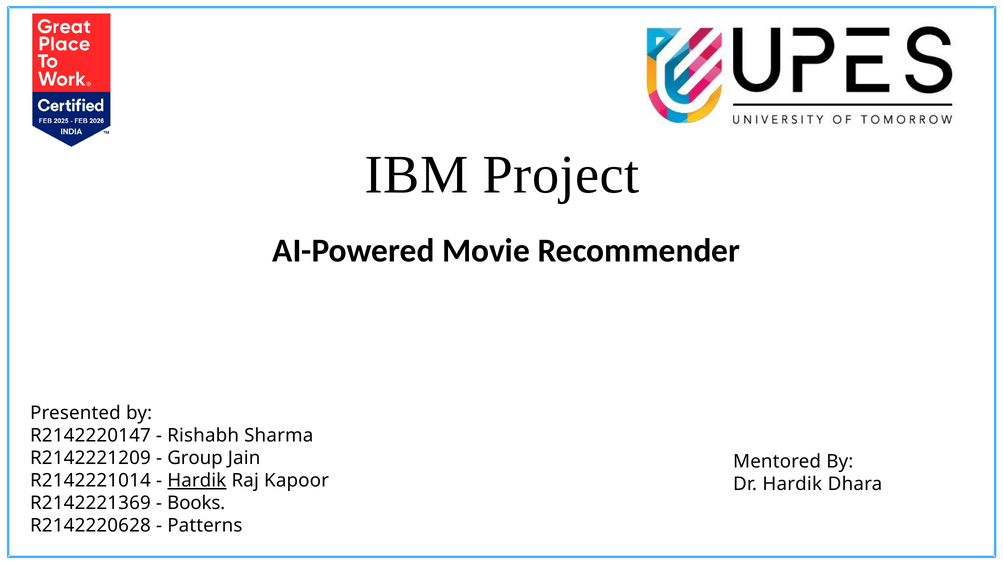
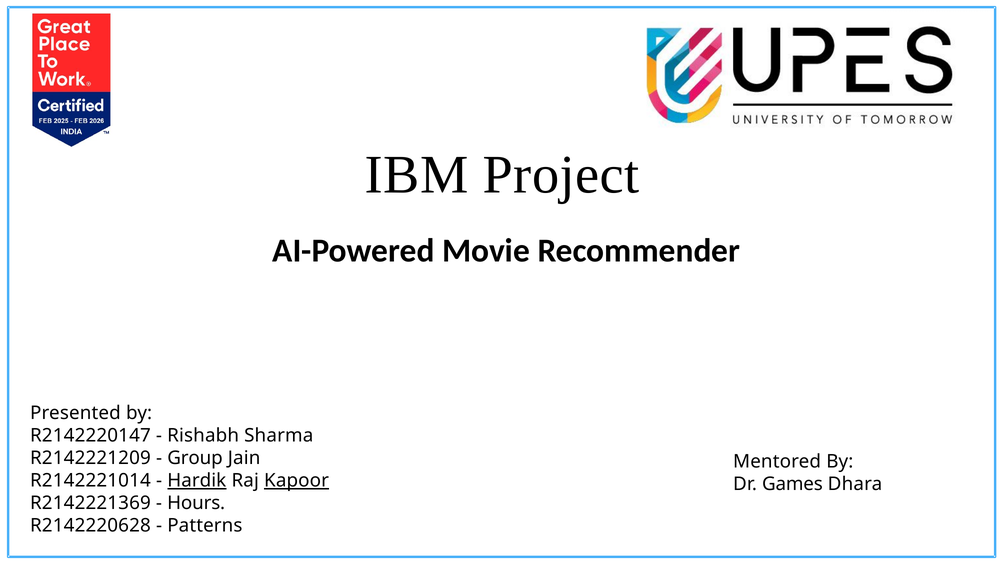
Kapoor underline: none -> present
Dr Hardik: Hardik -> Games
Books: Books -> Hours
